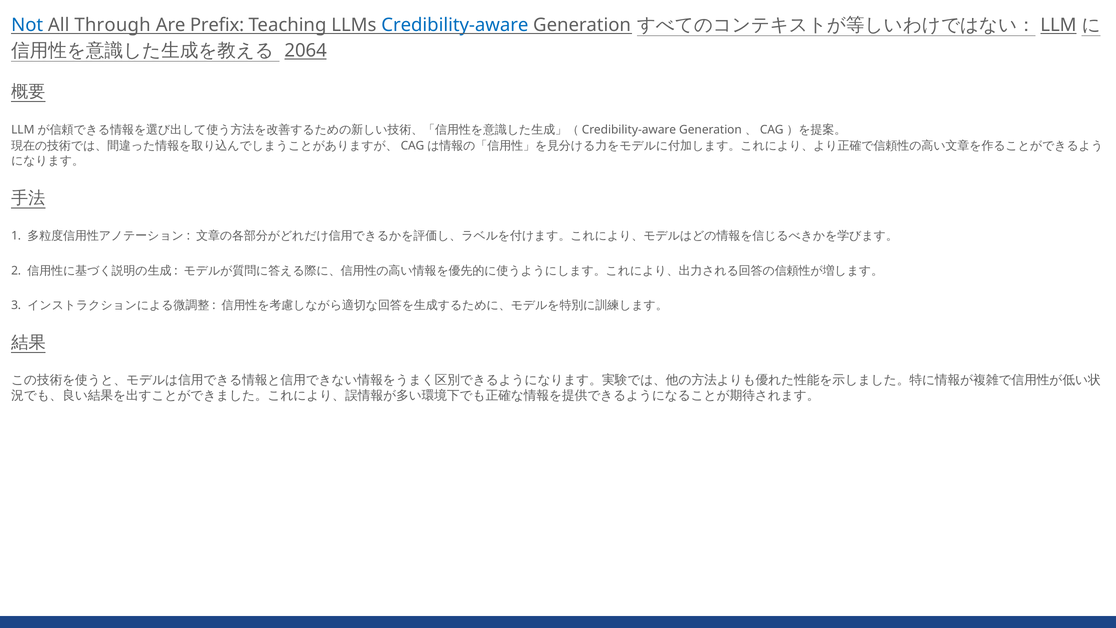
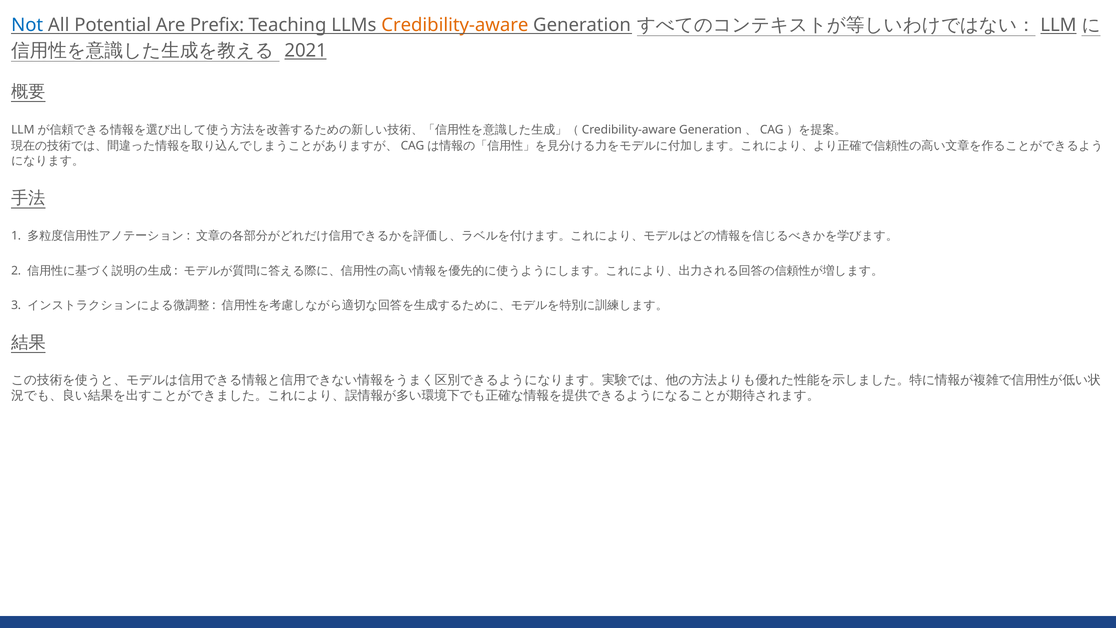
Through: Through -> Potential
Credibility-aware colour: blue -> orange
2064: 2064 -> 2021
